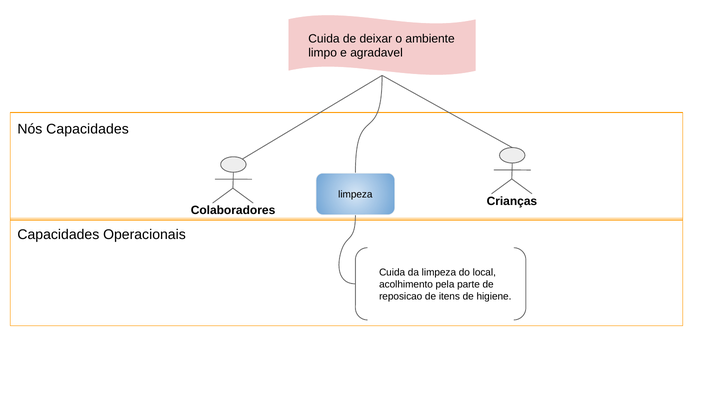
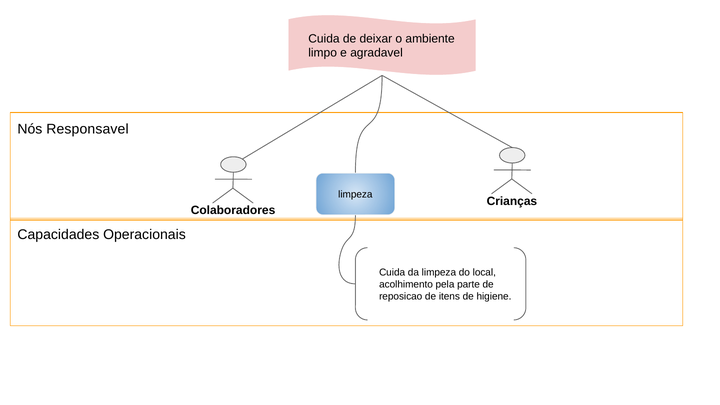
Nós Capacidades: Capacidades -> Responsavel
